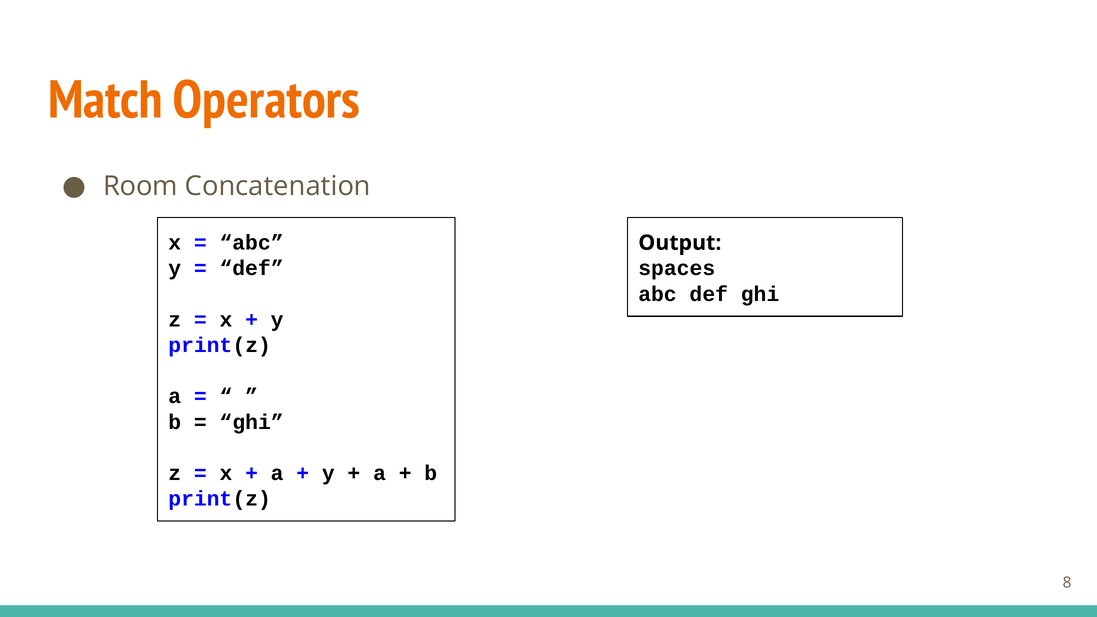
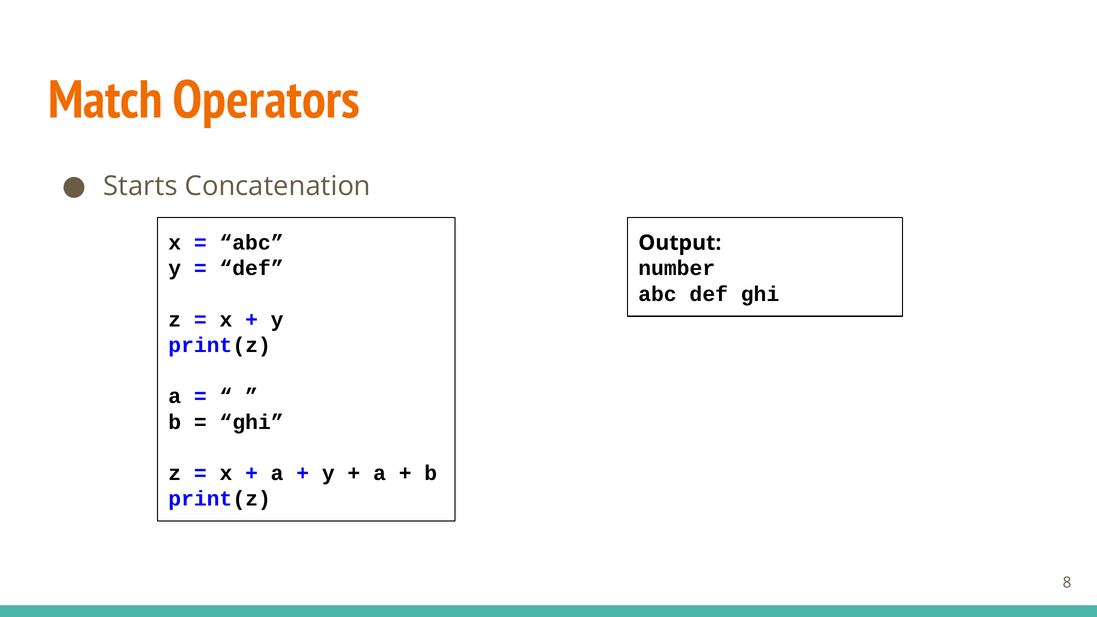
Room: Room -> Starts
spaces: spaces -> number
